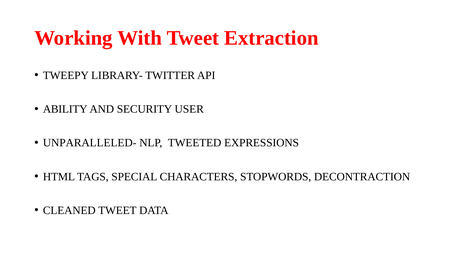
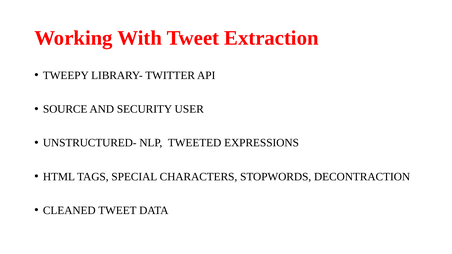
ABILITY: ABILITY -> SOURCE
UNPARALLELED-: UNPARALLELED- -> UNSTRUCTURED-
